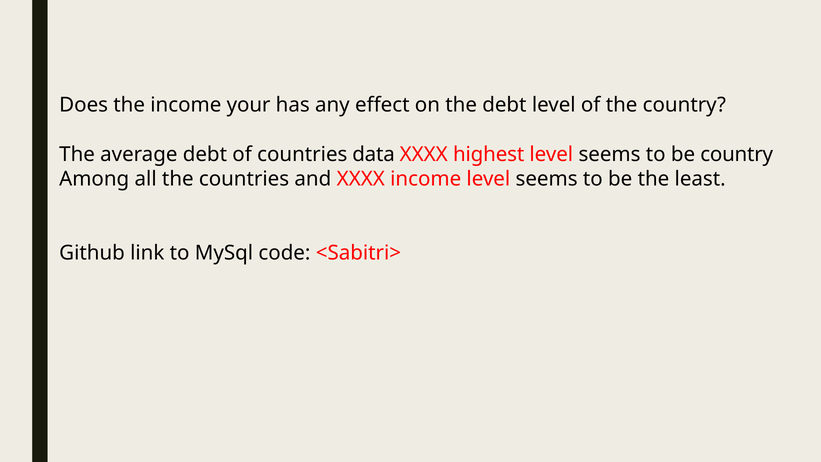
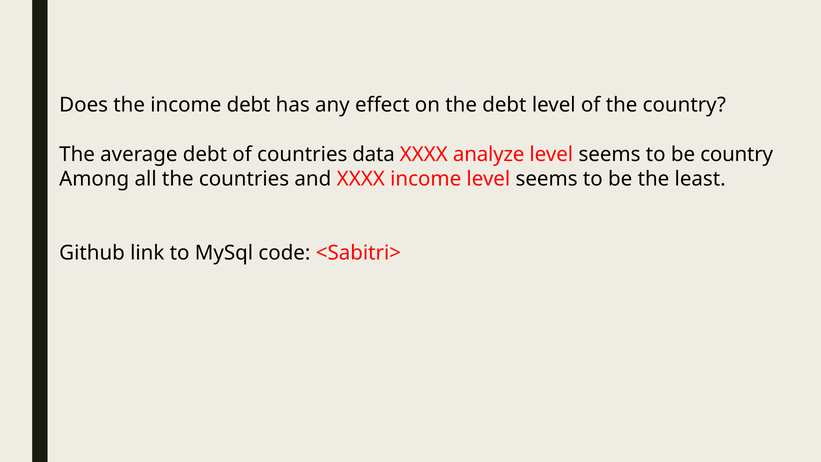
income your: your -> debt
highest: highest -> analyze
